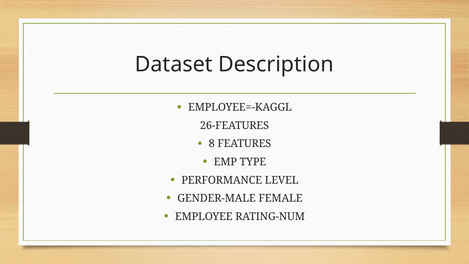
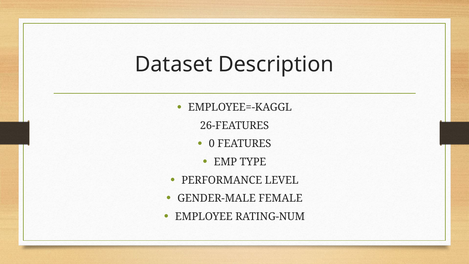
8: 8 -> 0
